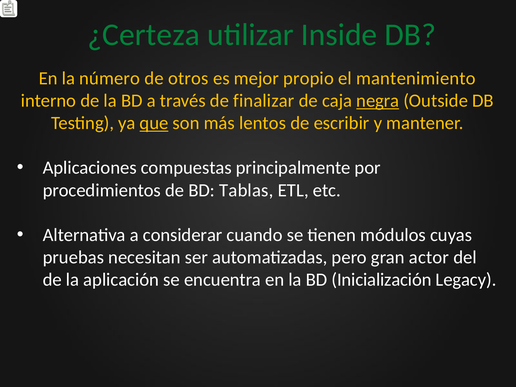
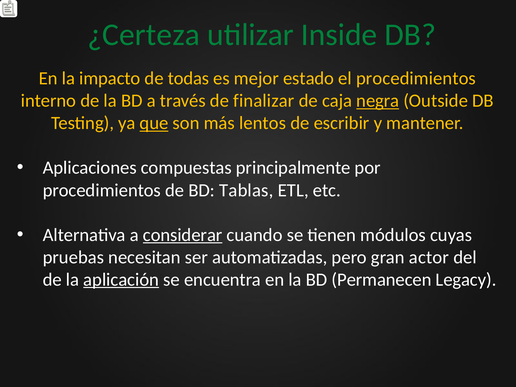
número: número -> impacto
otros: otros -> todas
propio: propio -> estado
el mantenimiento: mantenimiento -> procedimientos
considerar underline: none -> present
aplicación underline: none -> present
Inicialización: Inicialización -> Permanecen
